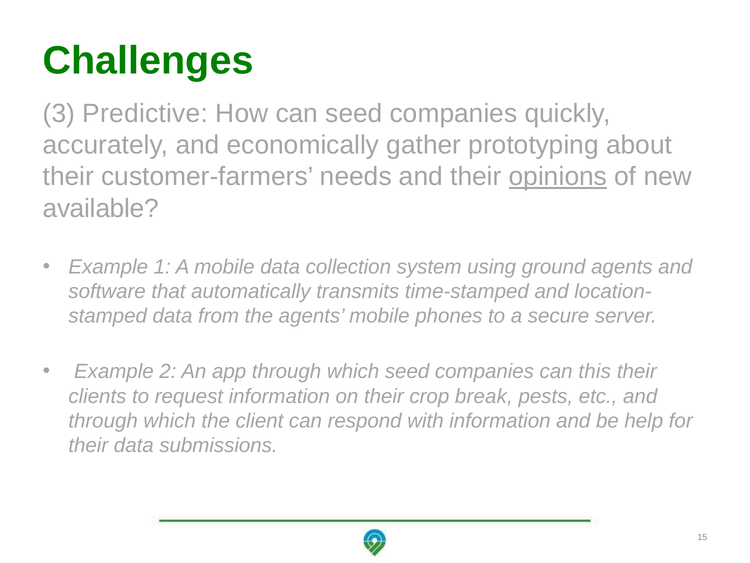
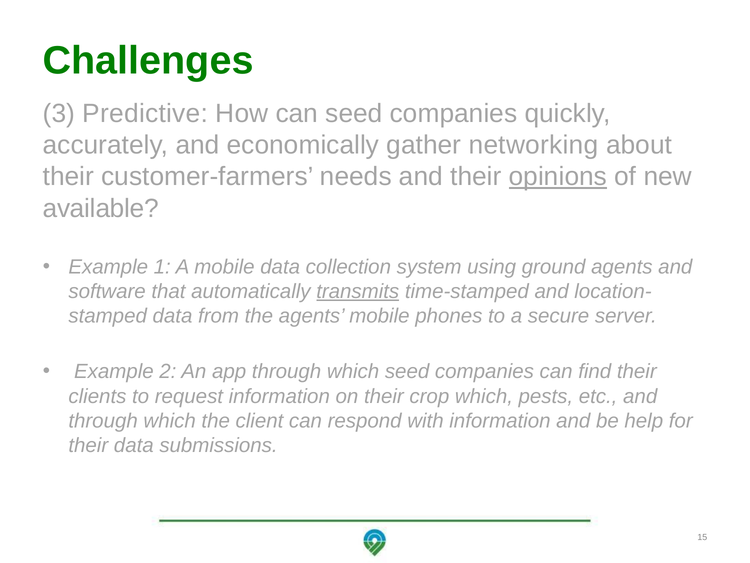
prototyping: prototyping -> networking
transmits underline: none -> present
this: this -> find
crop break: break -> which
